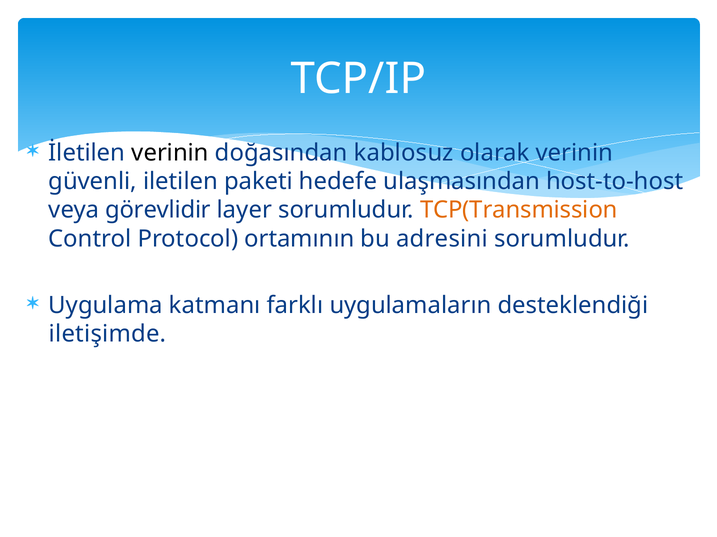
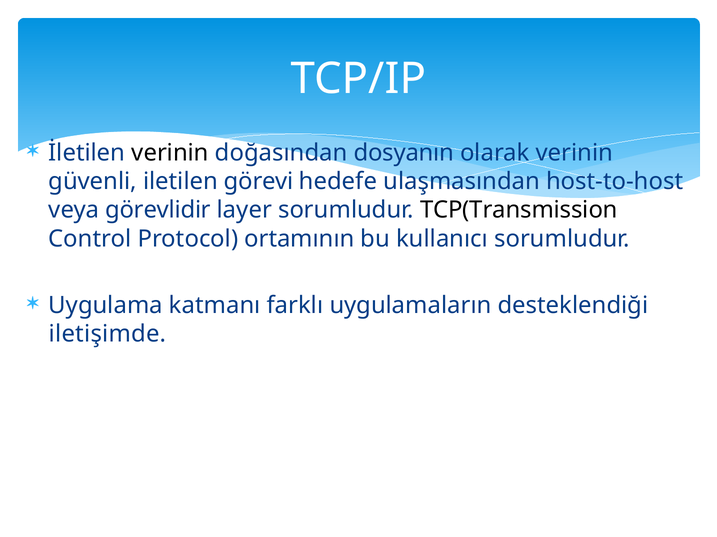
kablosuz: kablosuz -> dosyanın
paketi: paketi -> görevi
TCP(Transmission colour: orange -> black
adresini: adresini -> kullanıcı
